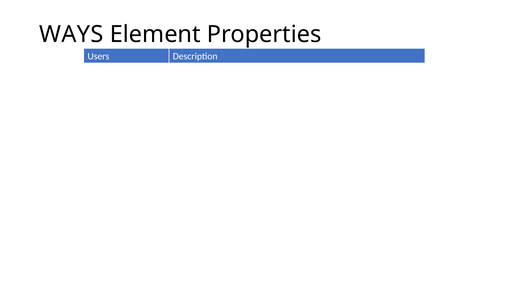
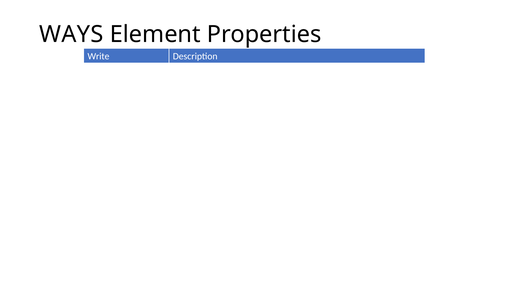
Users: Users -> Write
